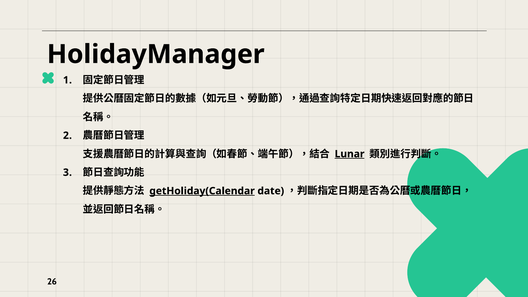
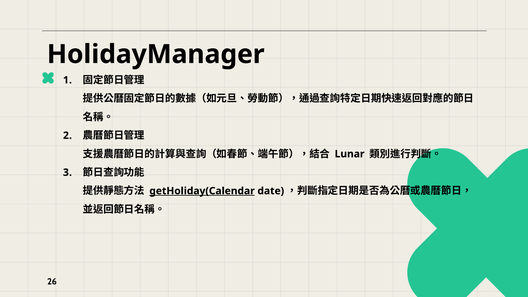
Lunar underline: present -> none
